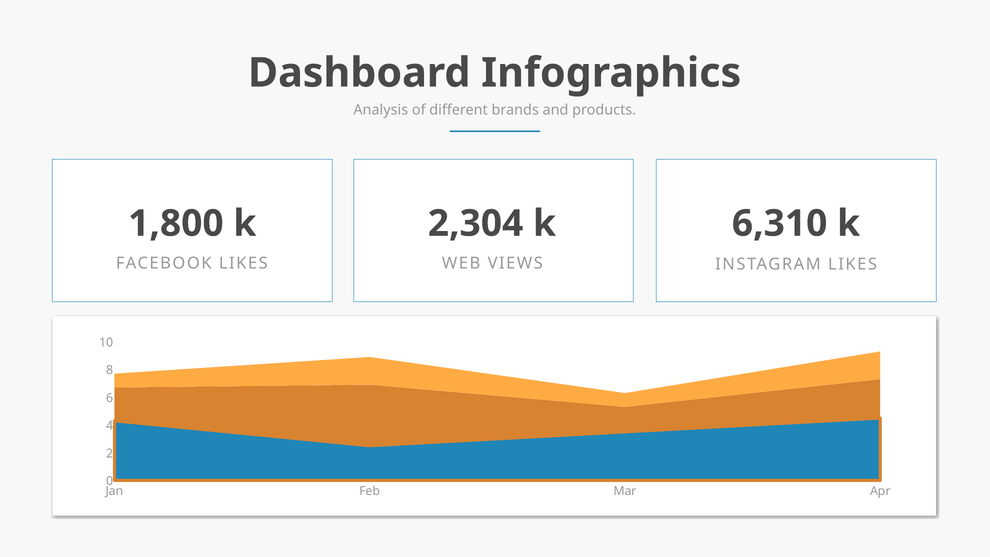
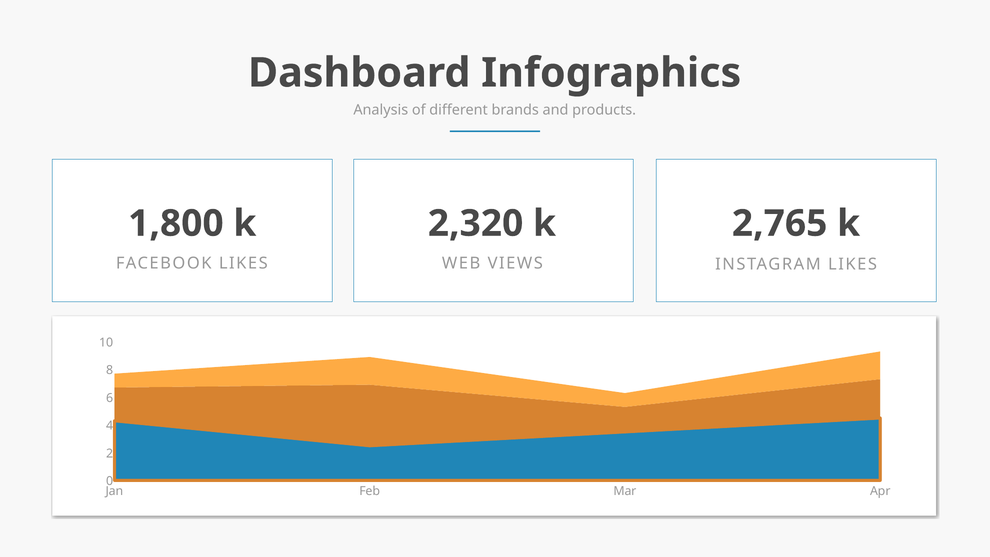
2,304: 2,304 -> 2,320
6,310: 6,310 -> 2,765
